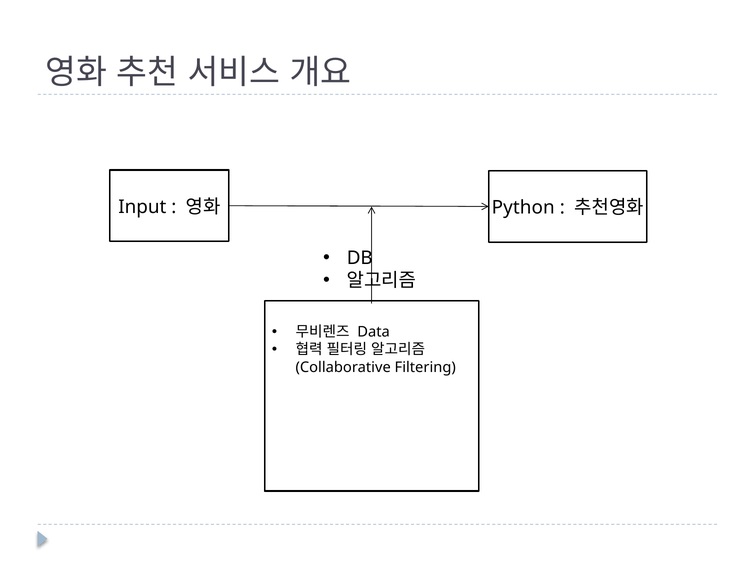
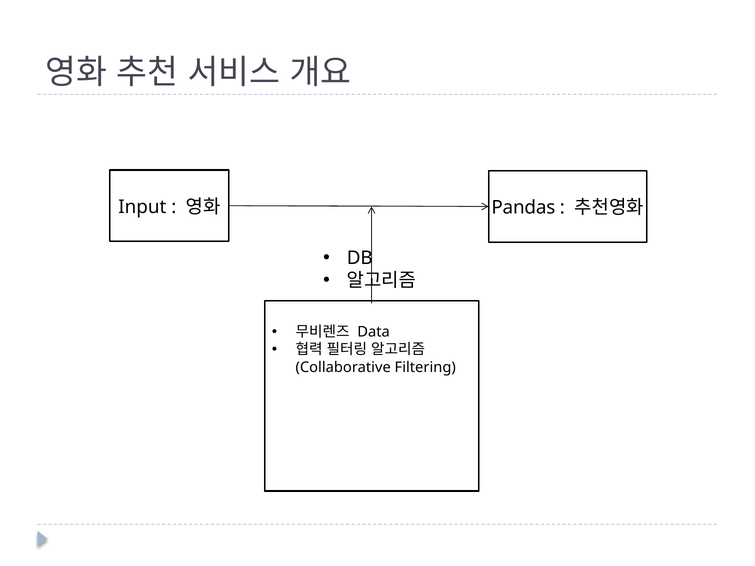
Python: Python -> Pandas
